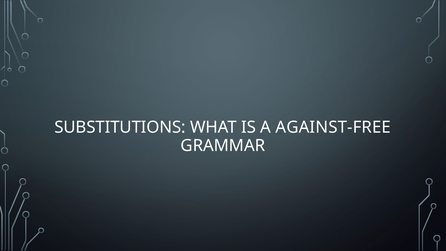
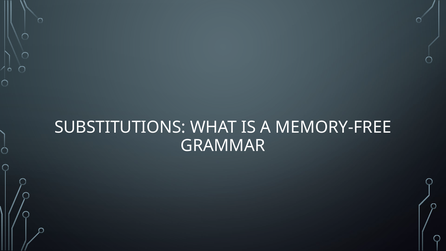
AGAINST-FREE: AGAINST-FREE -> MEMORY-FREE
